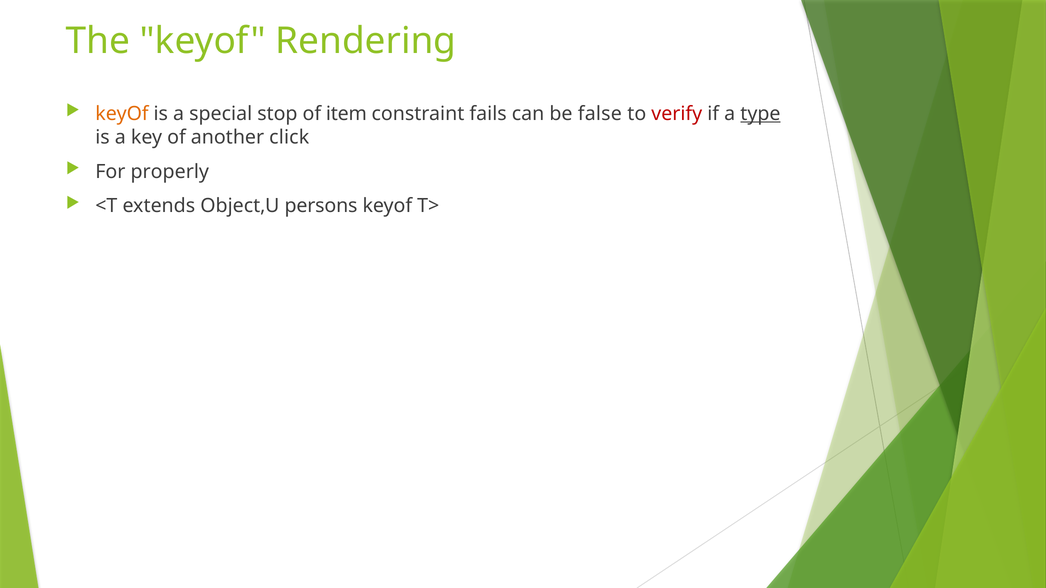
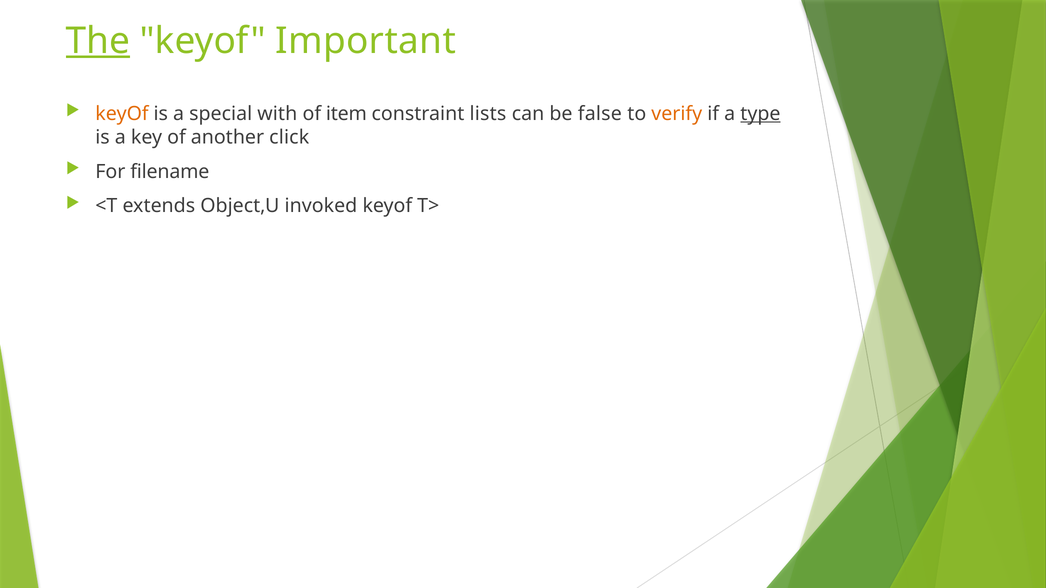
The underline: none -> present
Rendering: Rendering -> Important
stop: stop -> with
fails: fails -> lists
verify colour: red -> orange
properly: properly -> filename
persons: persons -> invoked
